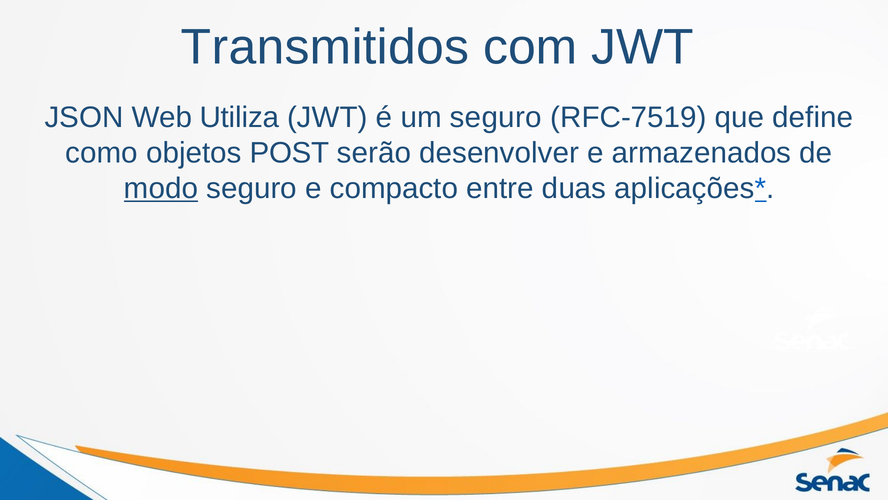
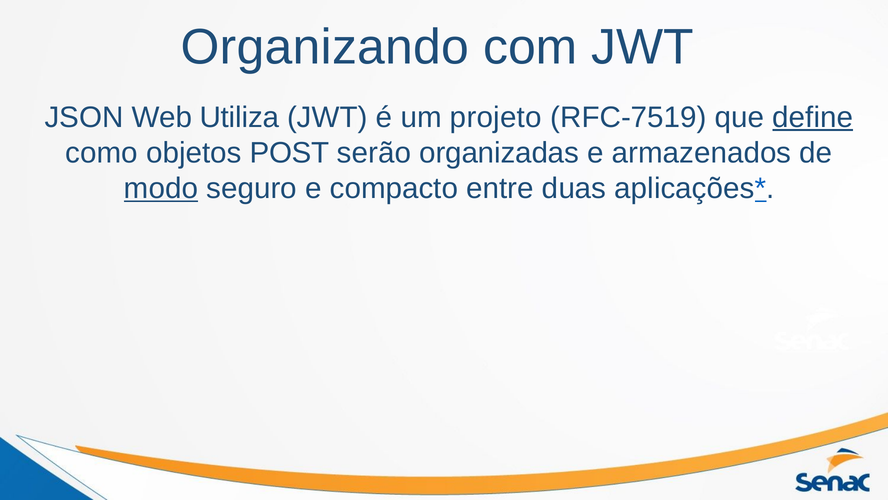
Transmitidos: Transmitidos -> Organizando
um seguro: seguro -> projeto
define underline: none -> present
desenvolver: desenvolver -> organizadas
